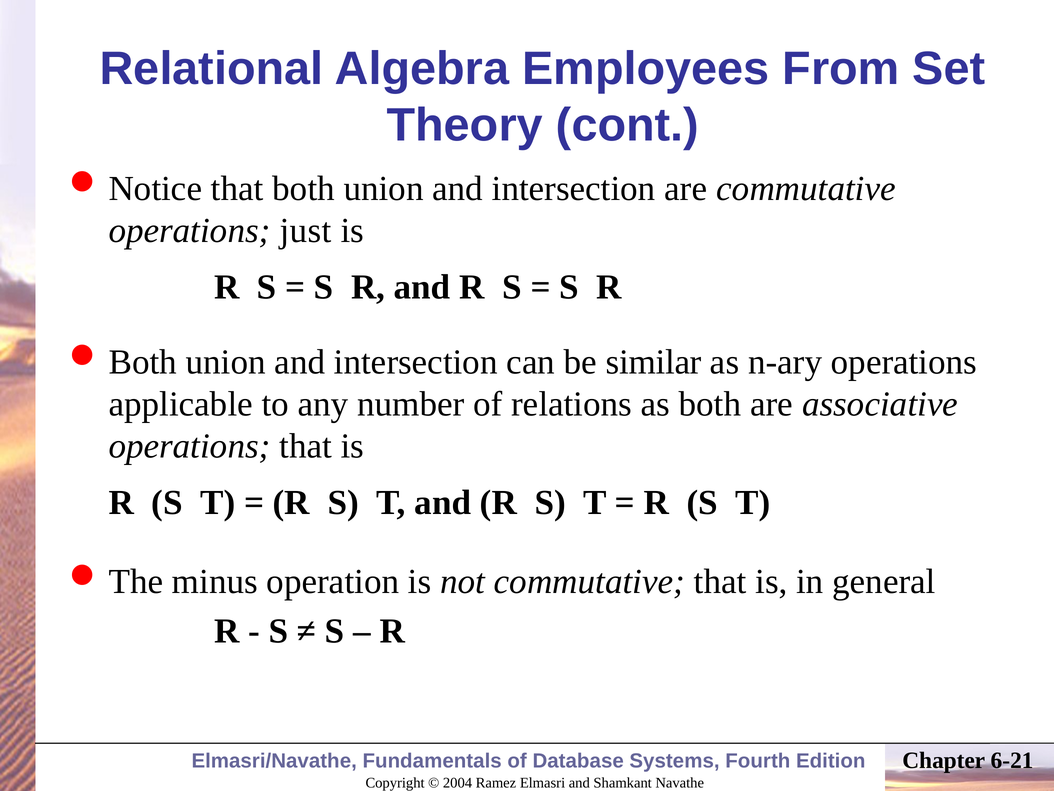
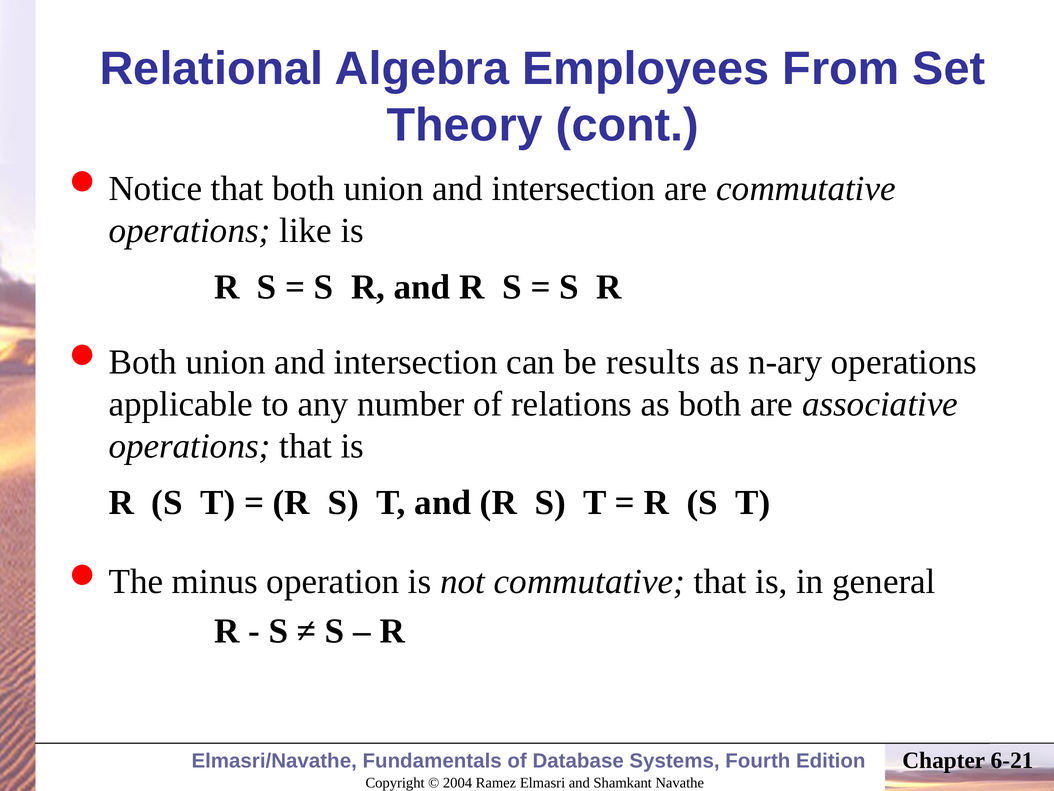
just: just -> like
similar: similar -> results
